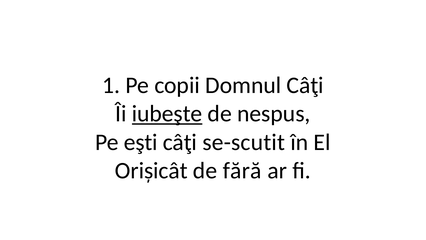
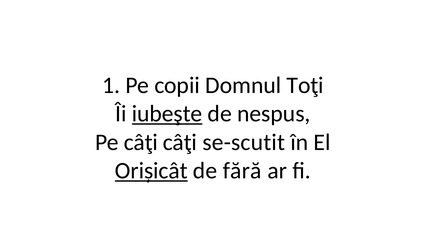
Domnul Câţi: Câţi -> Toţi
Pe eşti: eşti -> câţi
Orișicât underline: none -> present
